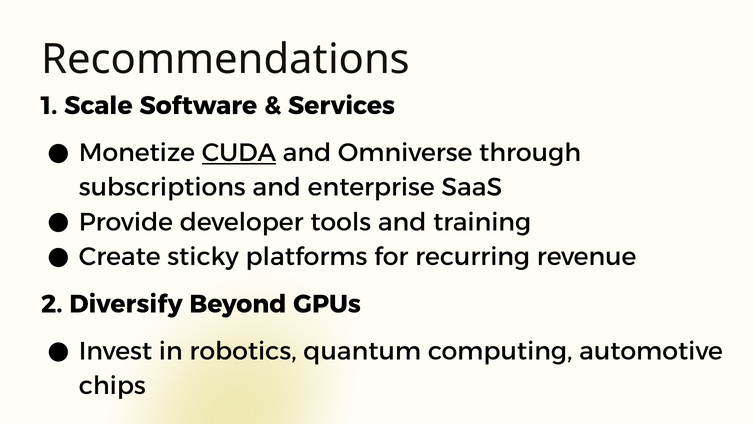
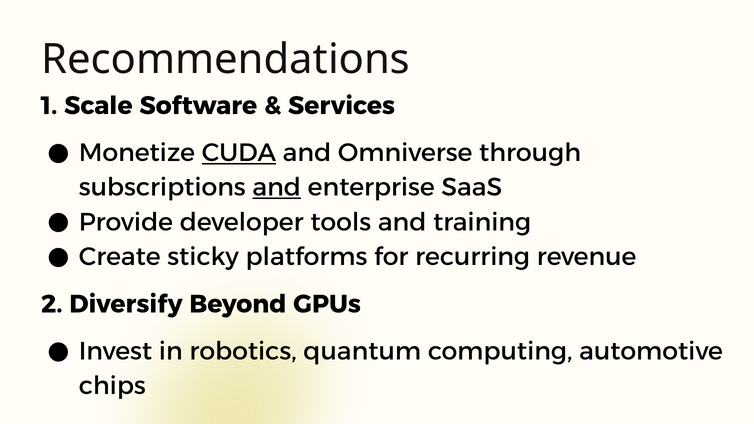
and at (277, 188) underline: none -> present
